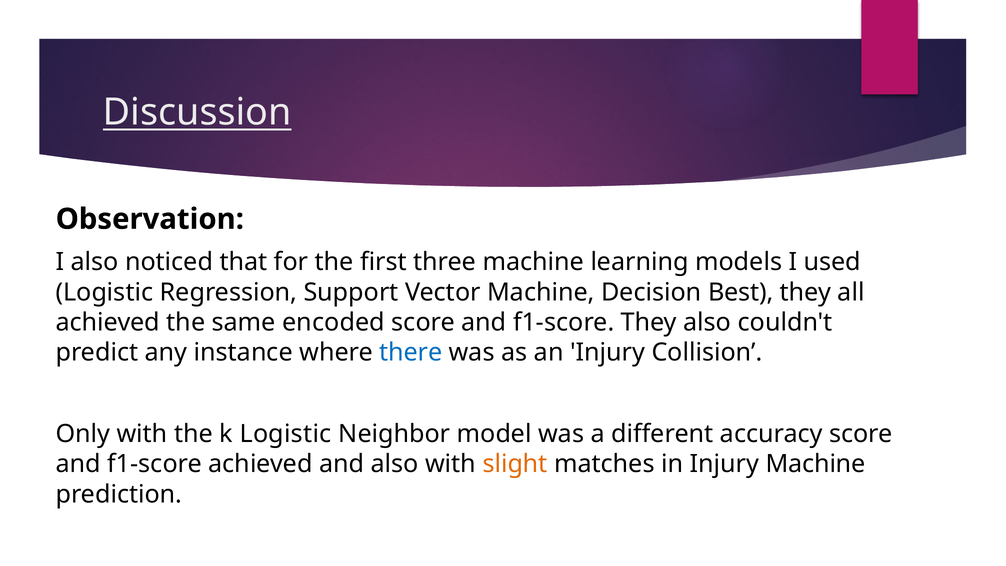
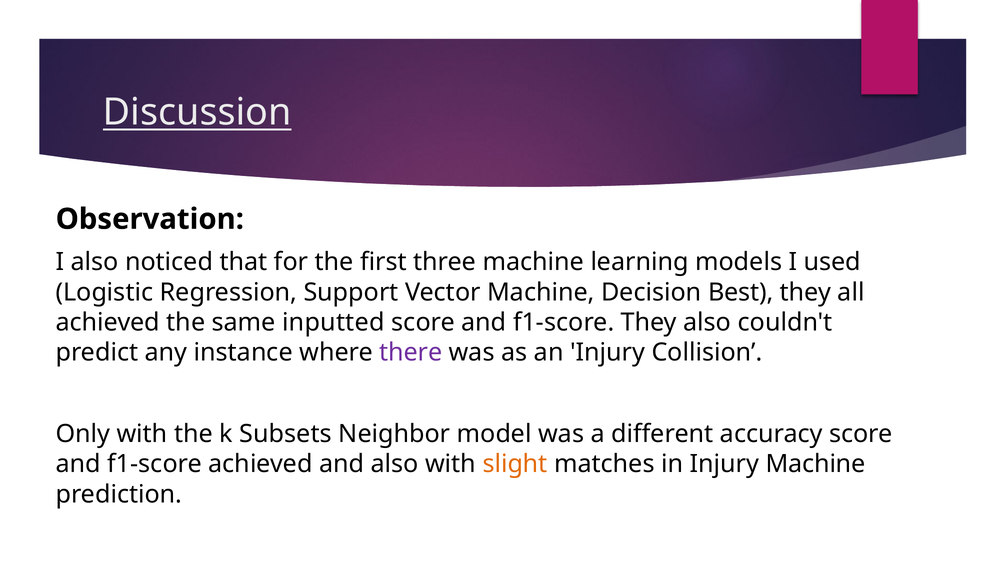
encoded: encoded -> inputted
there colour: blue -> purple
k Logistic: Logistic -> Subsets
